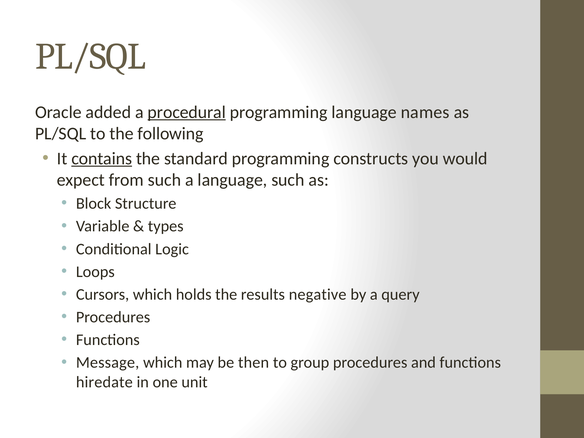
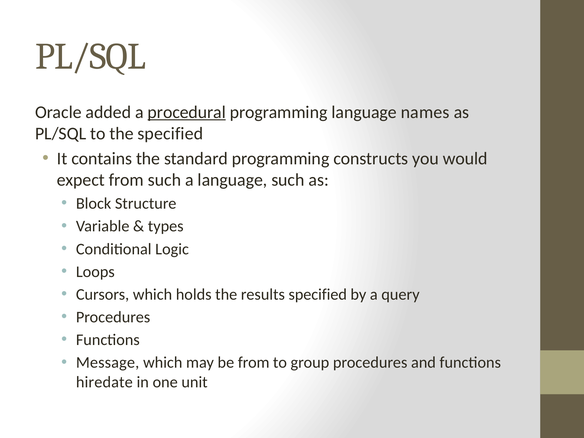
the following: following -> specified
contains underline: present -> none
results negative: negative -> specified
be then: then -> from
